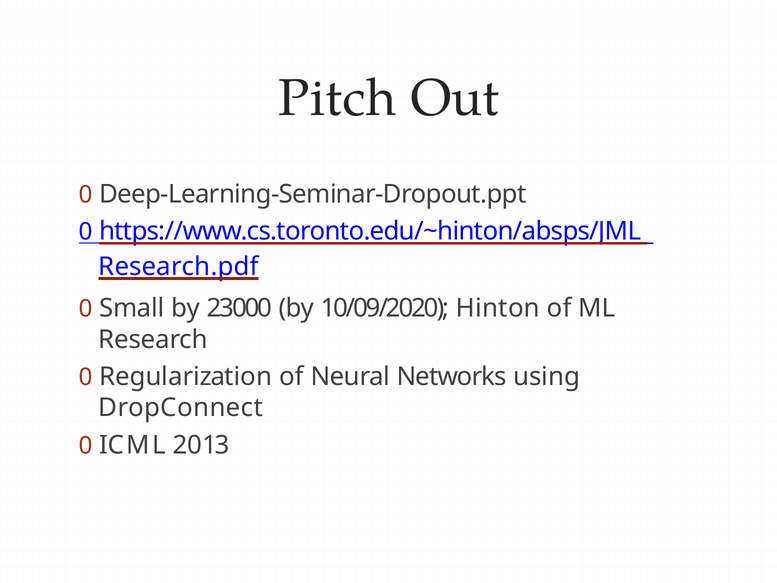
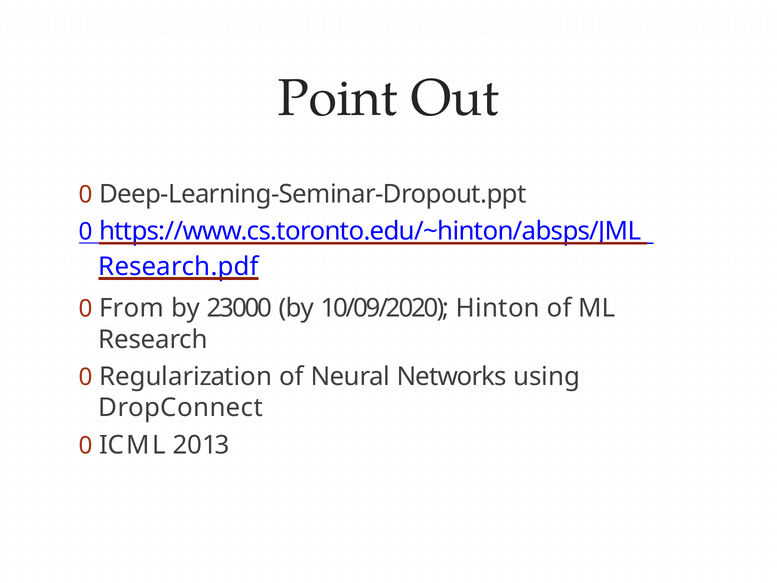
Pitch: Pitch -> Point
Small: Small -> From
